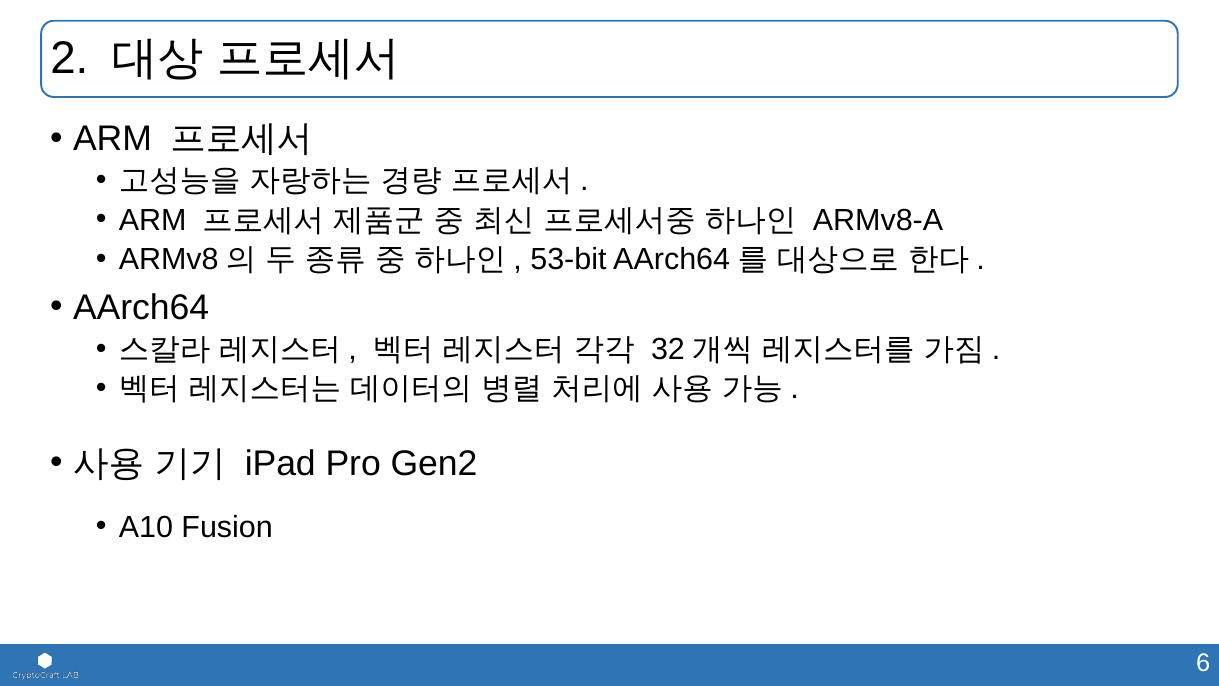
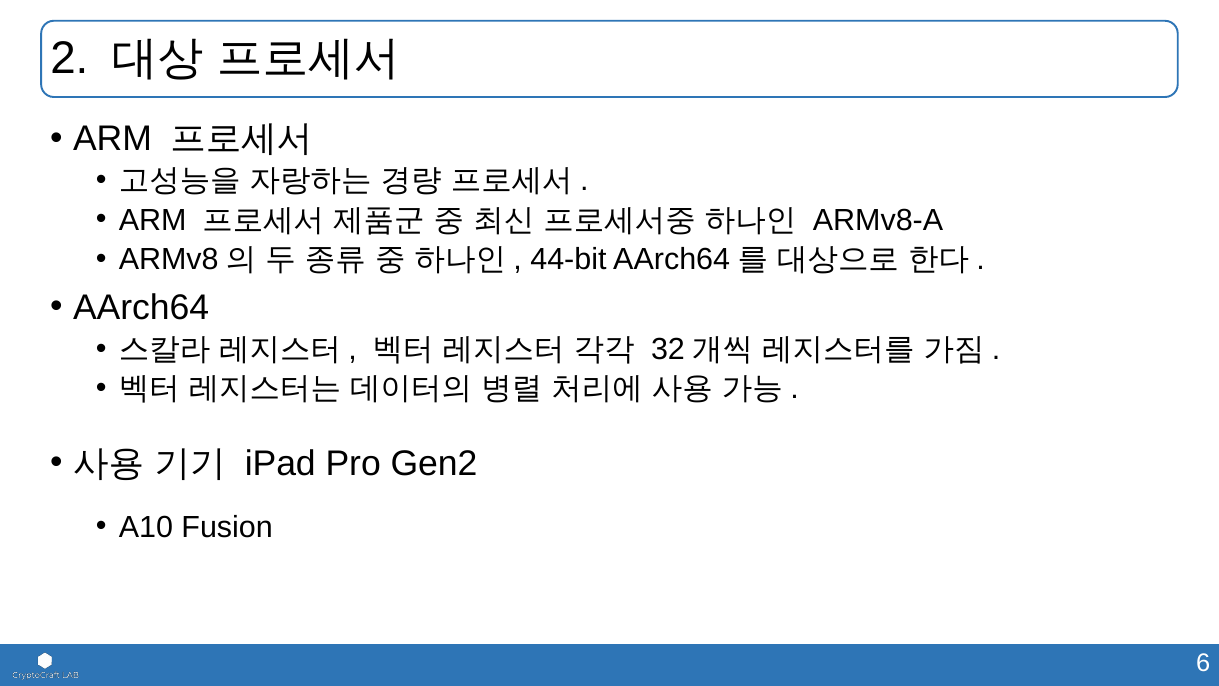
53-bit: 53-bit -> 44-bit
